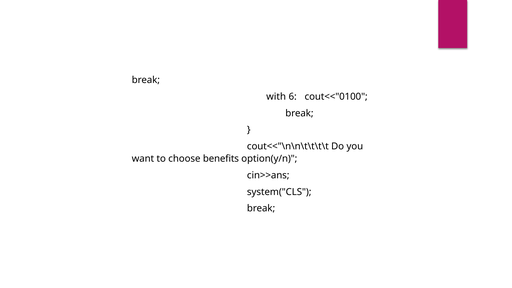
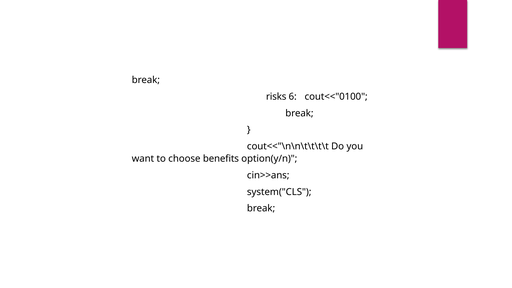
with: with -> risks
